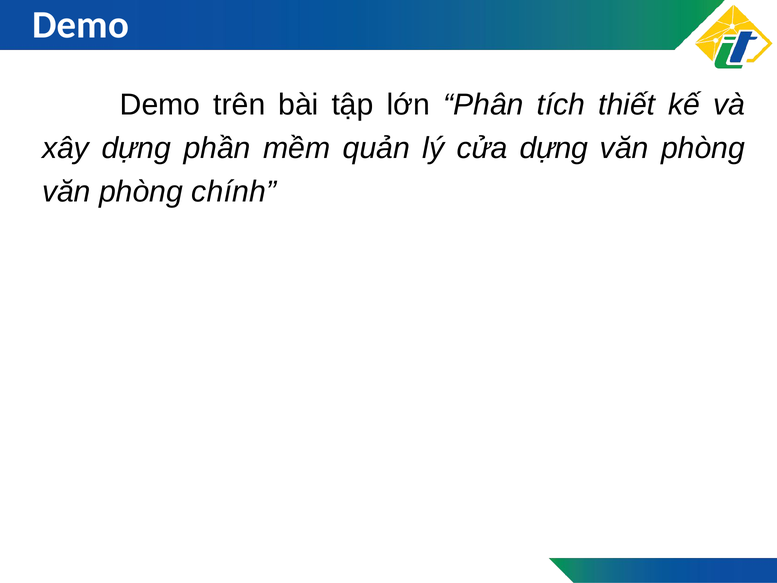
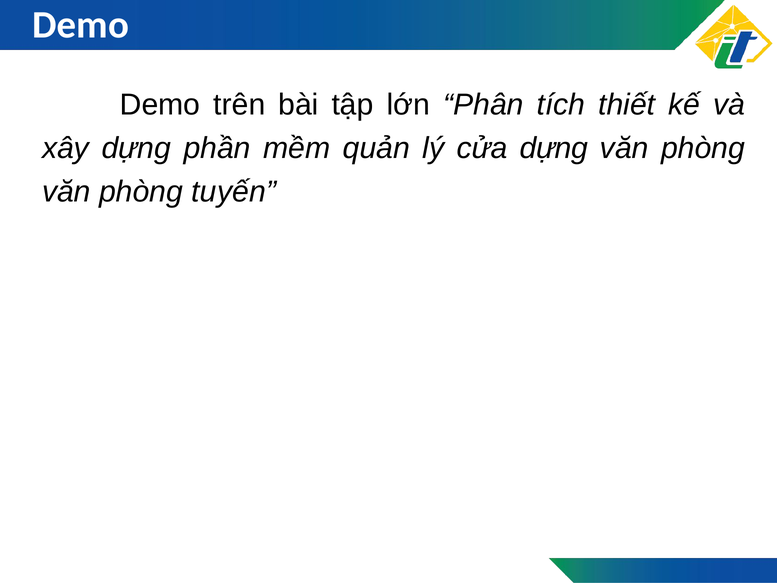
chính: chính -> tuyến
